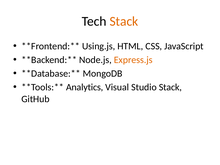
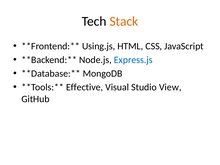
Express.js colour: orange -> blue
Analytics: Analytics -> Effective
Studio Stack: Stack -> View
